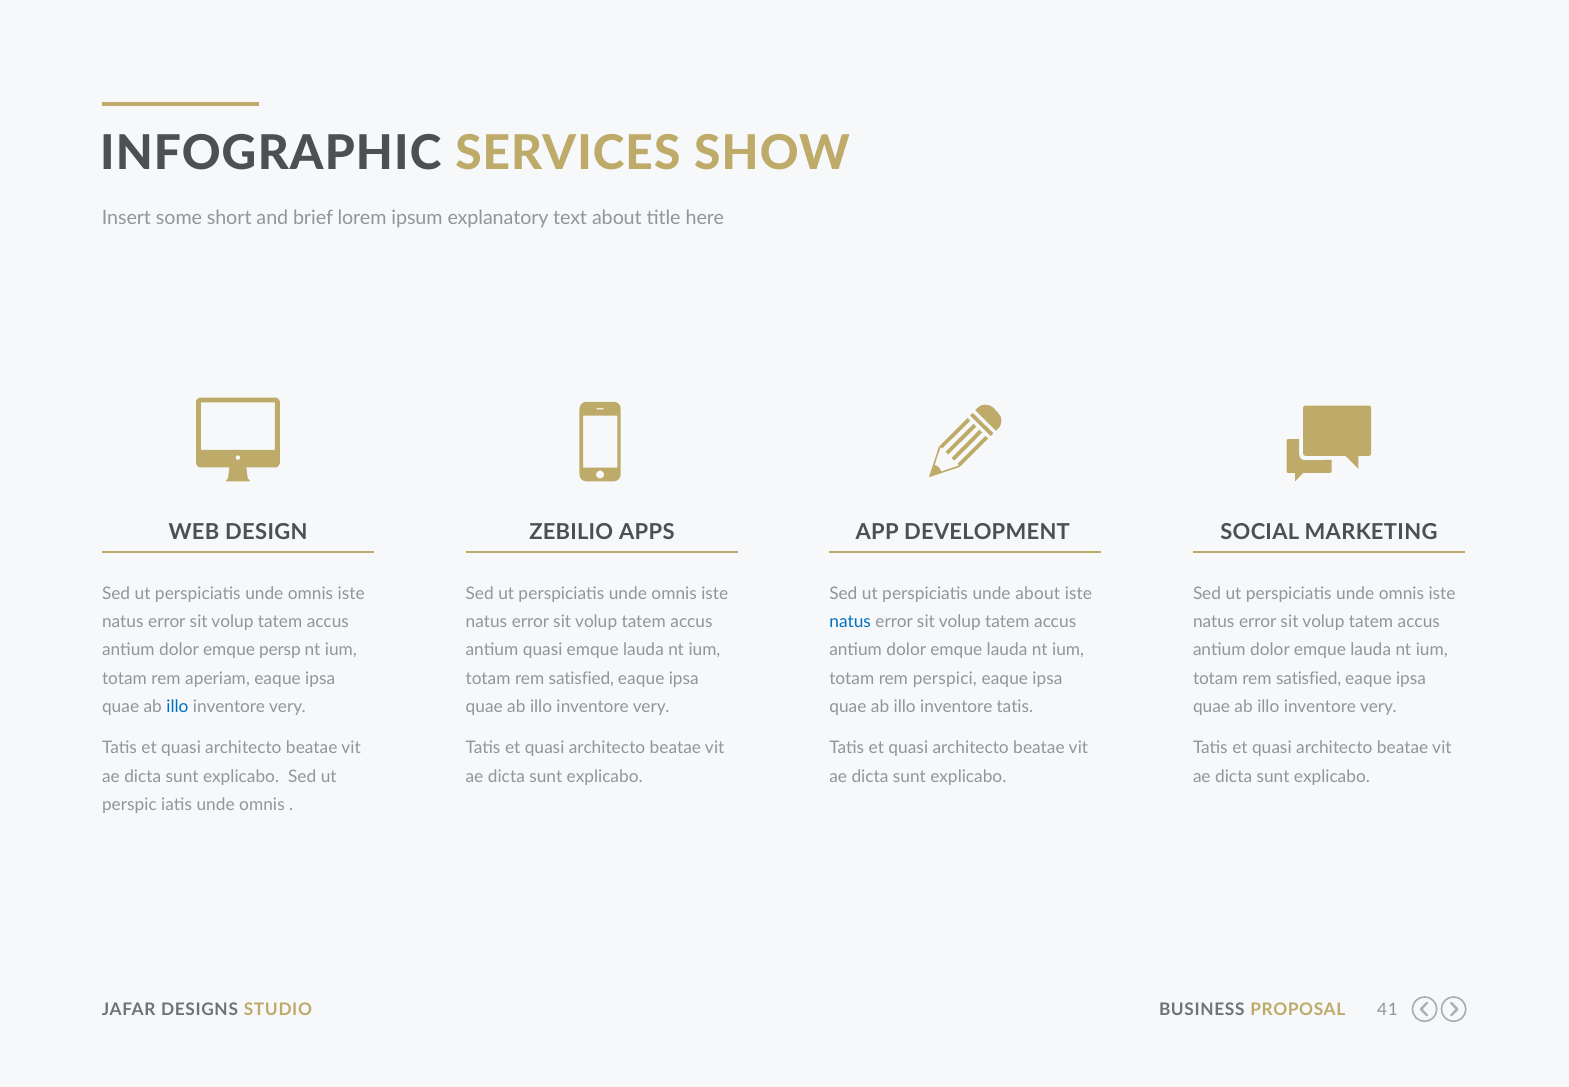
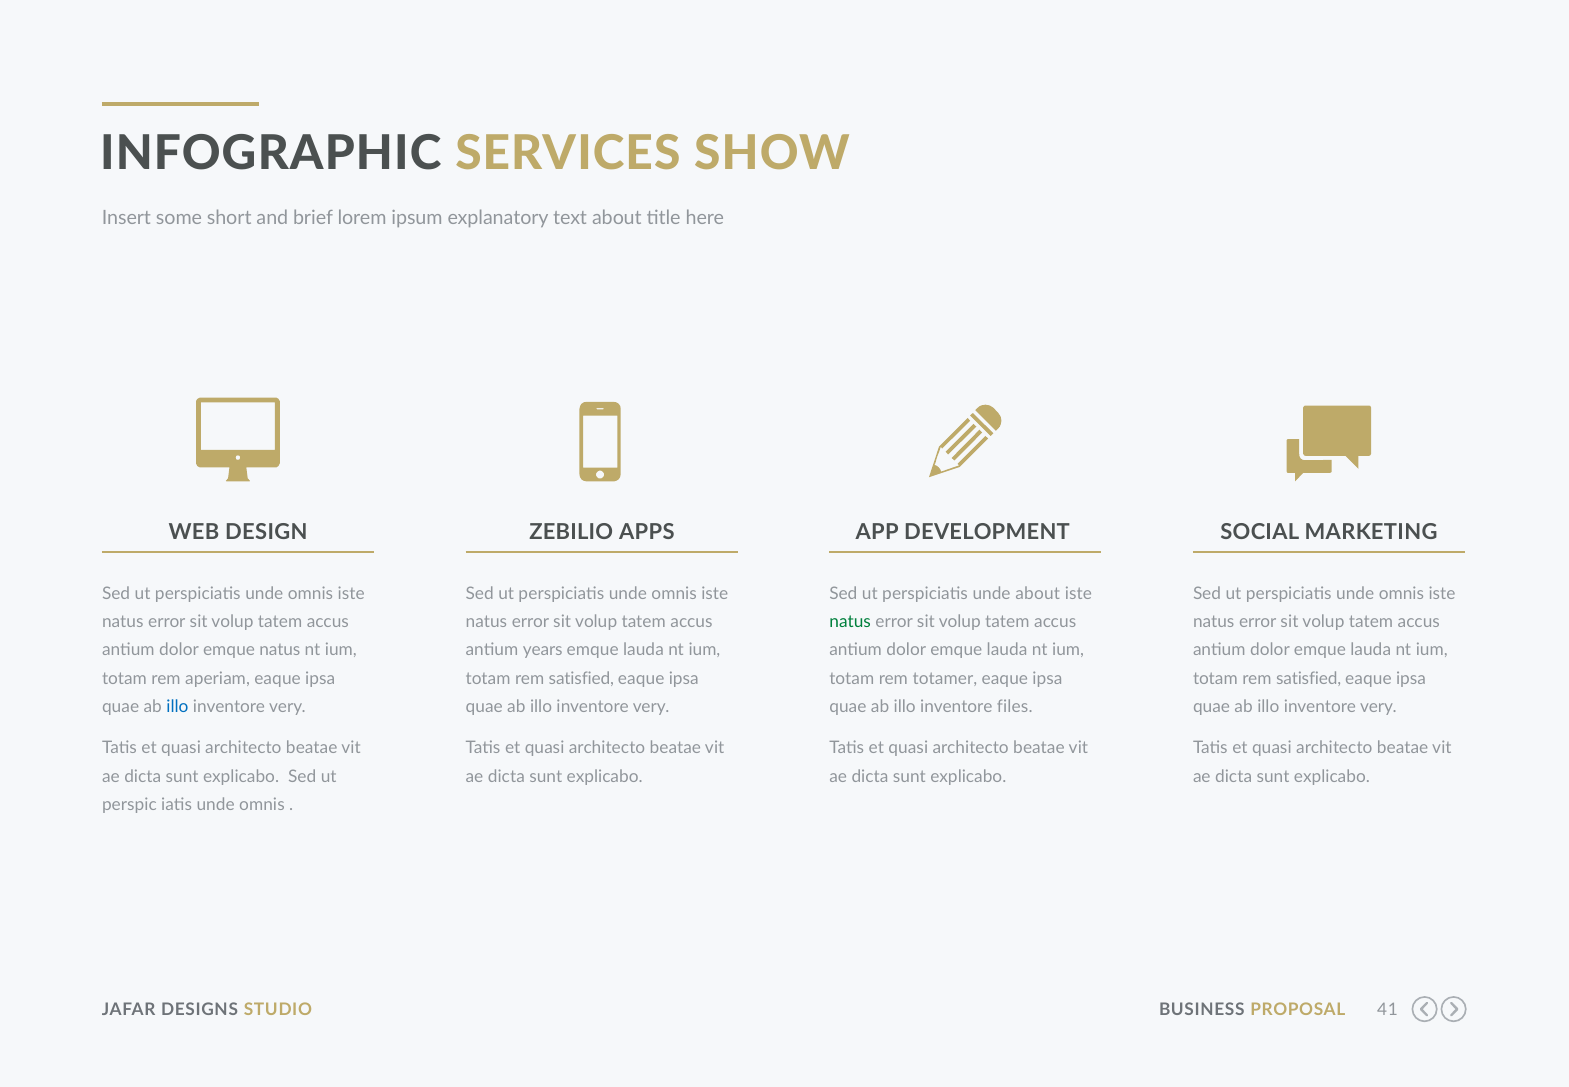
natus at (850, 621) colour: blue -> green
antium quasi: quasi -> years
emque persp: persp -> natus
perspici: perspici -> totamer
inventore tatis: tatis -> files
